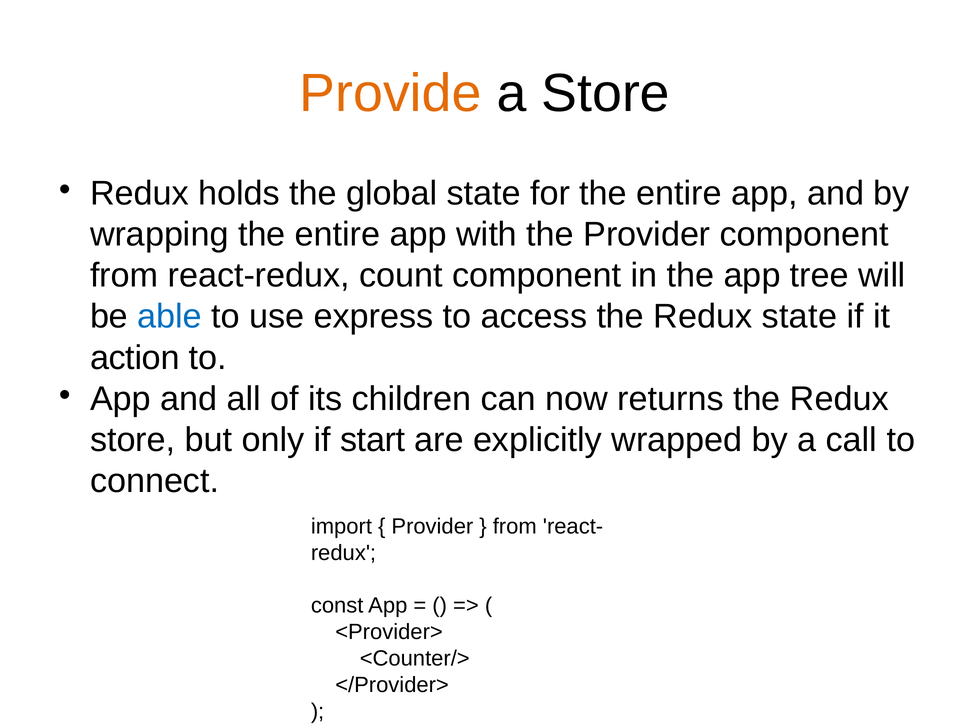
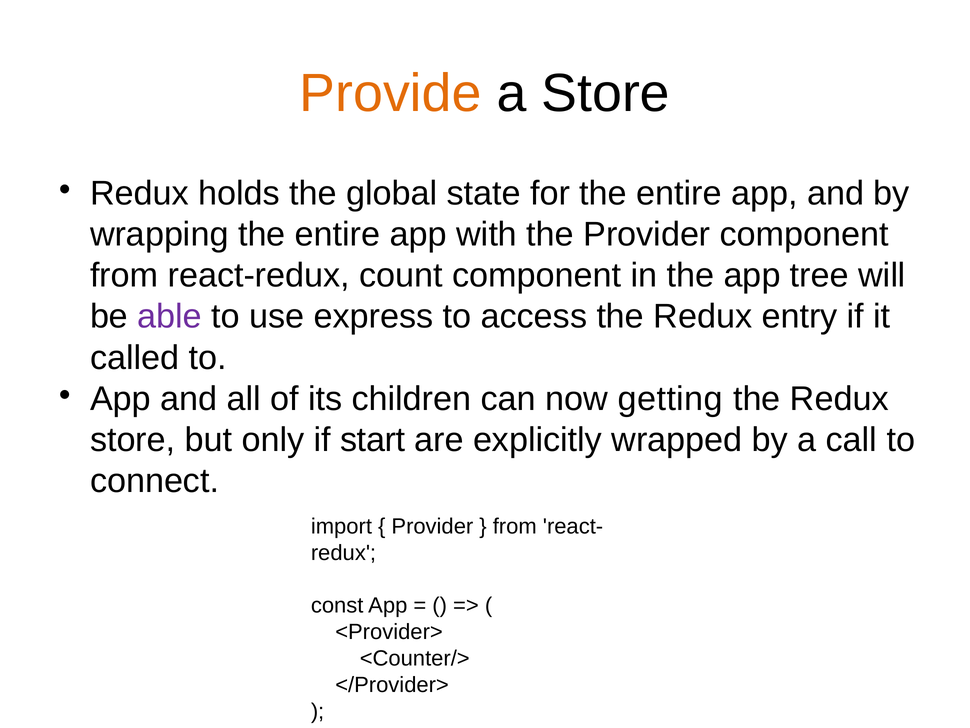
able colour: blue -> purple
Redux state: state -> entry
action: action -> called
returns: returns -> getting
